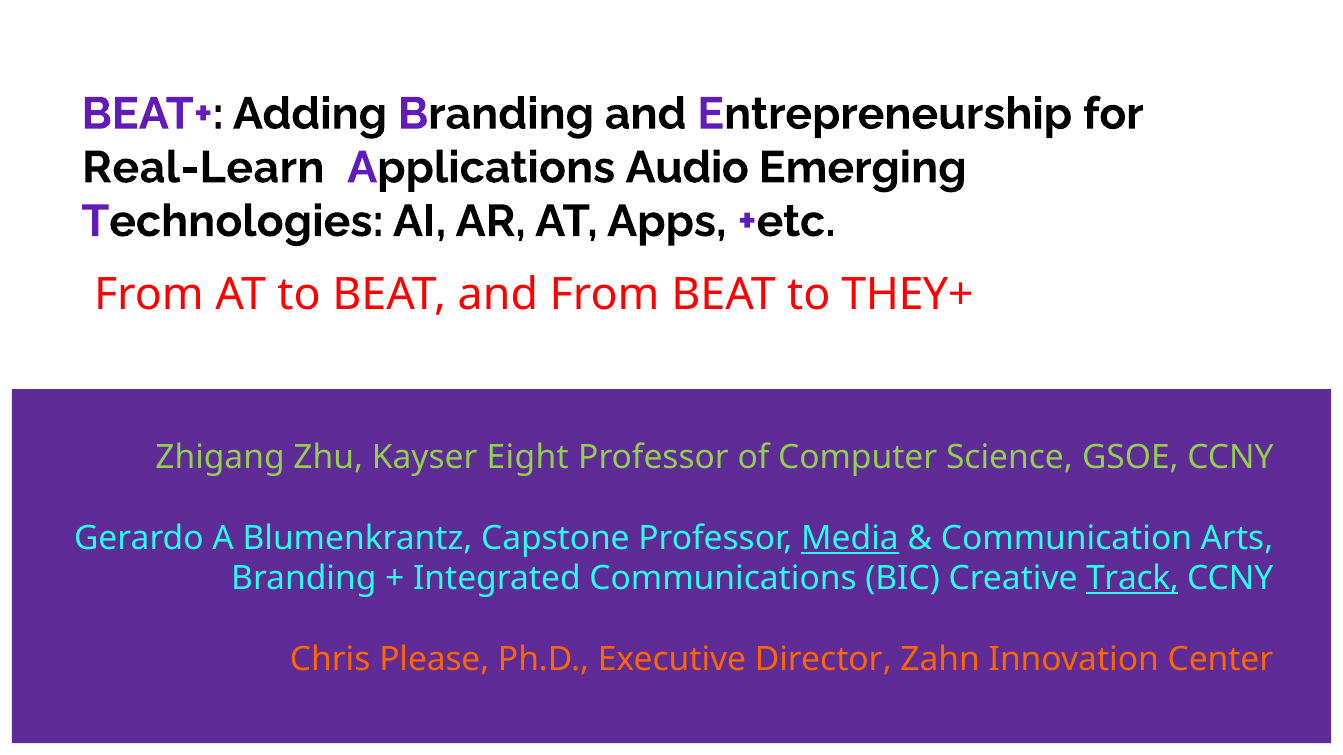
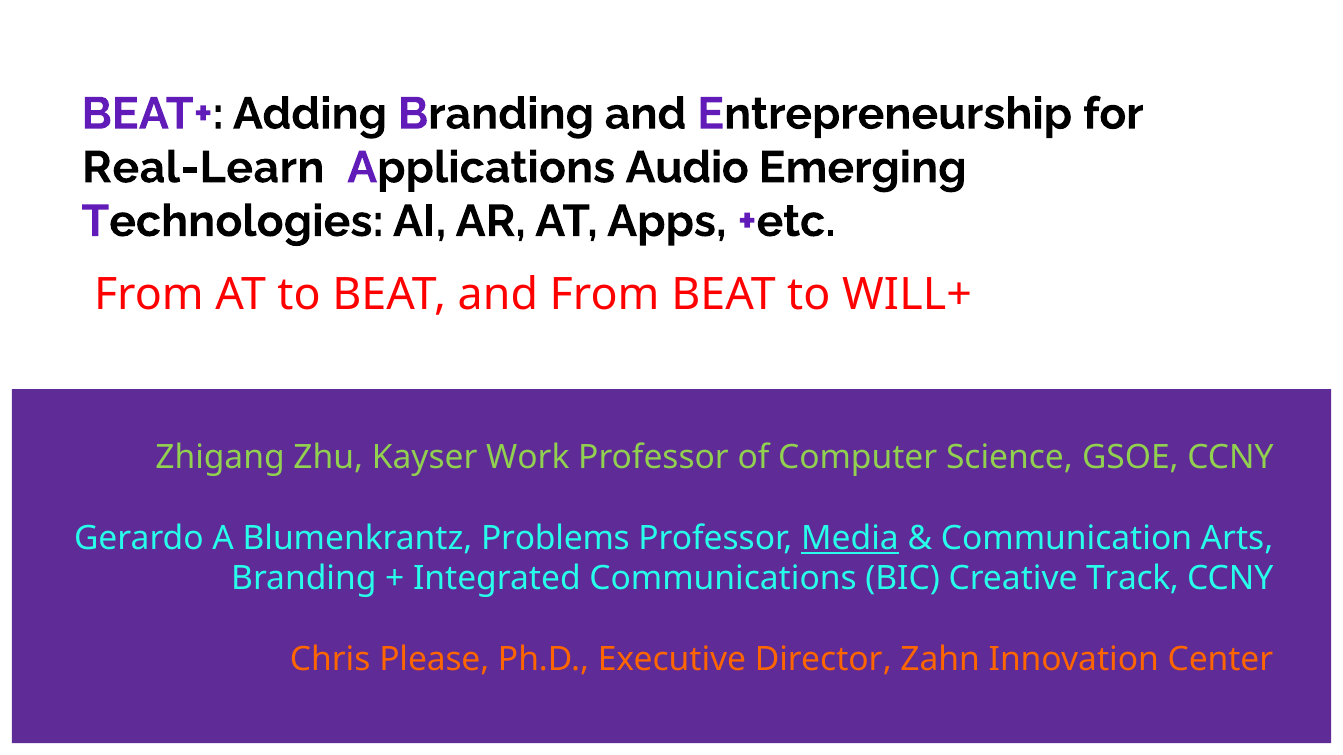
THEY+: THEY+ -> WILL+
Eight: Eight -> Work
Capstone: Capstone -> Problems
Track underline: present -> none
